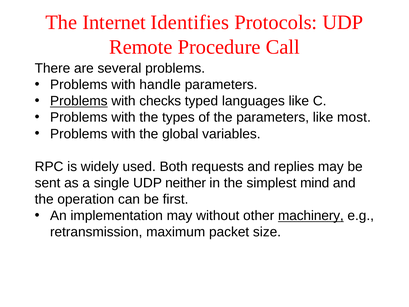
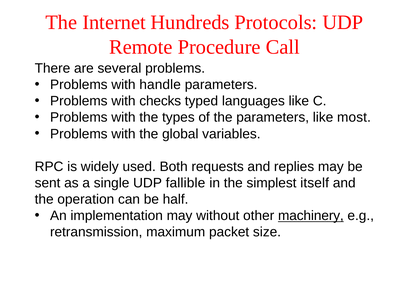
Identifies: Identifies -> Hundreds
Problems at (79, 101) underline: present -> none
neither: neither -> fallible
mind: mind -> itself
first: first -> half
